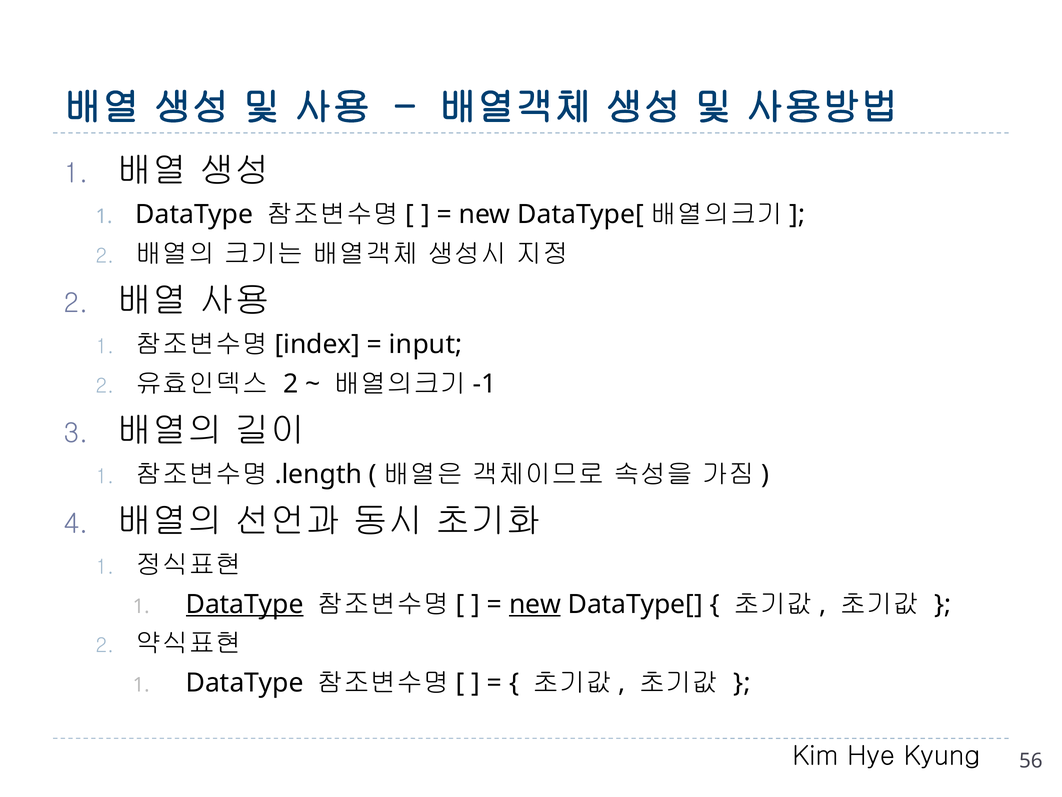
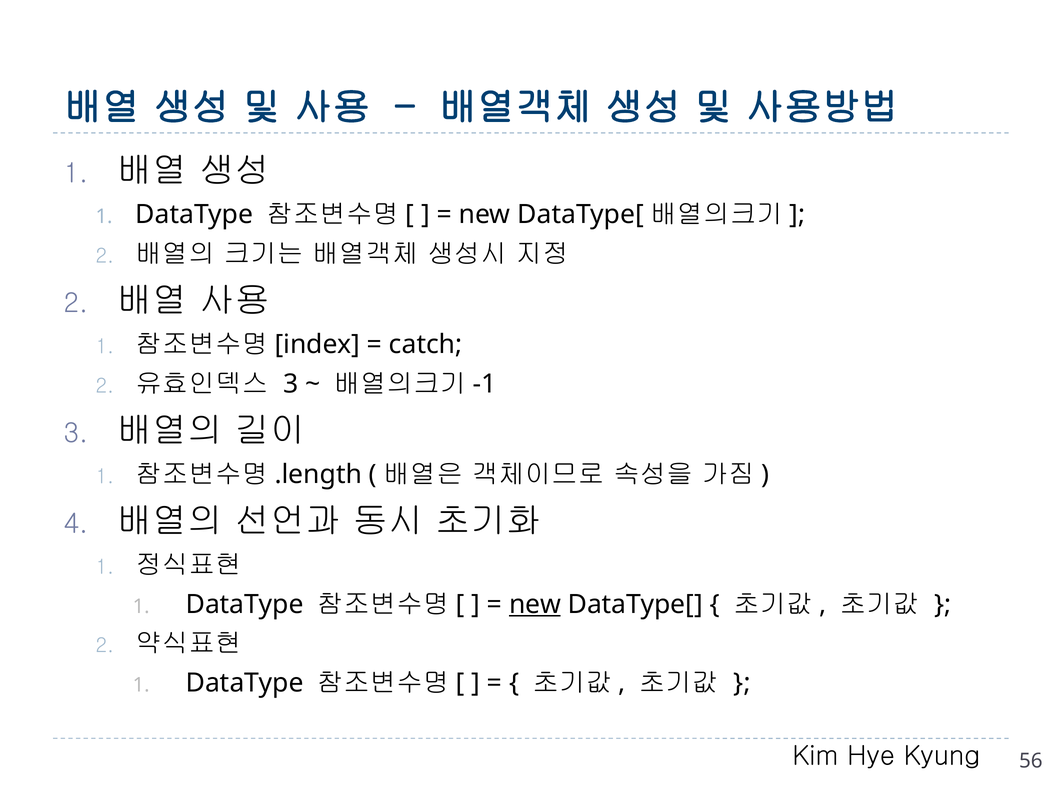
input: input -> catch
2 at (291, 384): 2 -> 3
DataType at (245, 604) underline: present -> none
